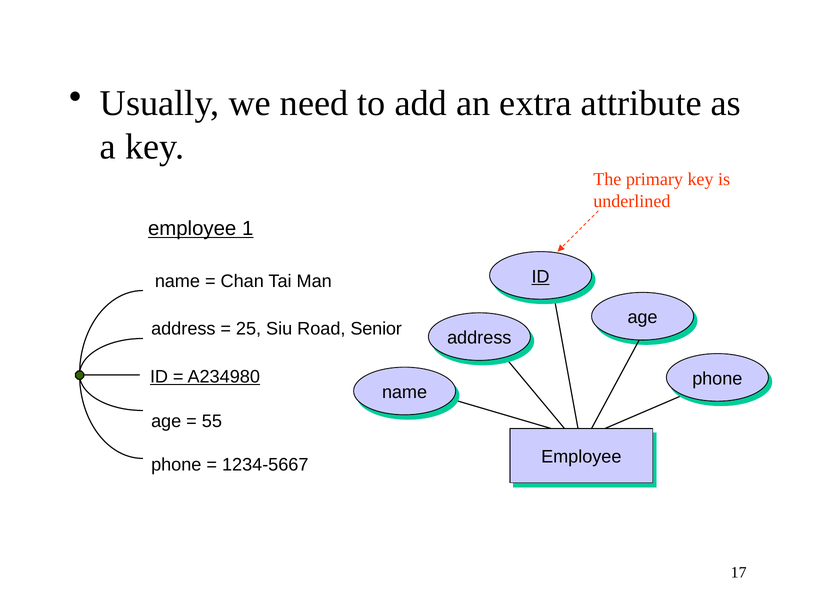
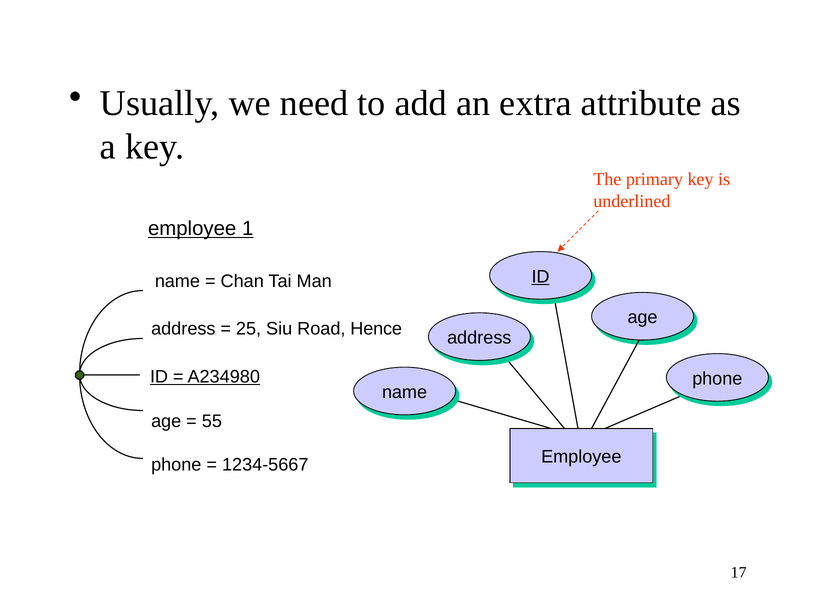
Senior: Senior -> Hence
